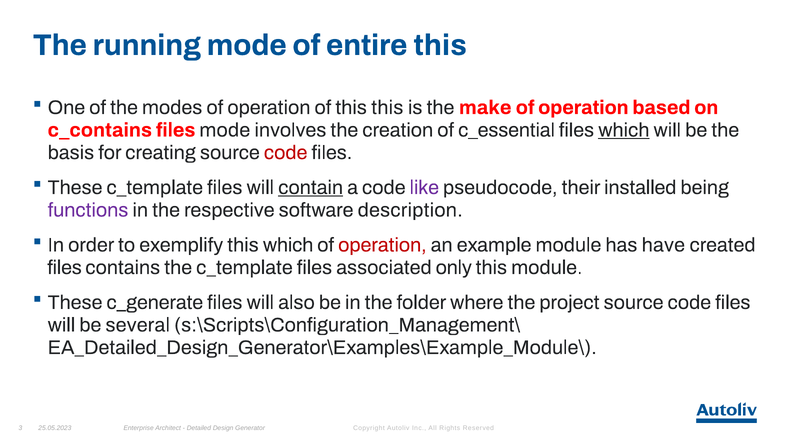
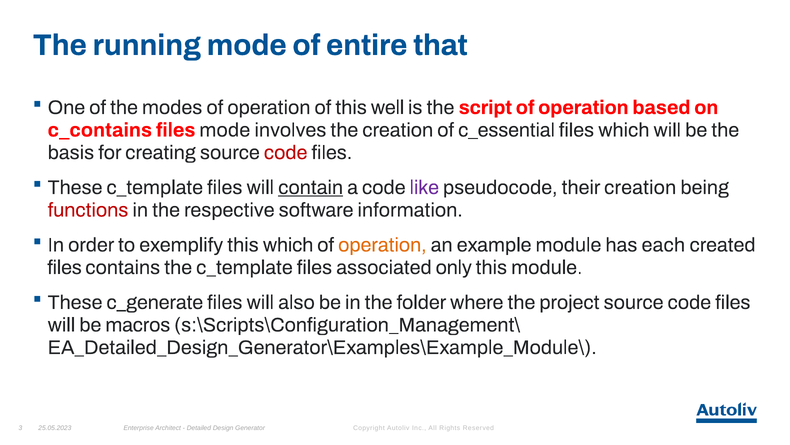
entire this: this -> that
this this: this -> well
make: make -> script
which at (624, 130) underline: present -> none
their installed: installed -> creation
functions colour: purple -> red
description: description -> information
operation at (382, 245) colour: red -> orange
have: have -> each
several: several -> macros
